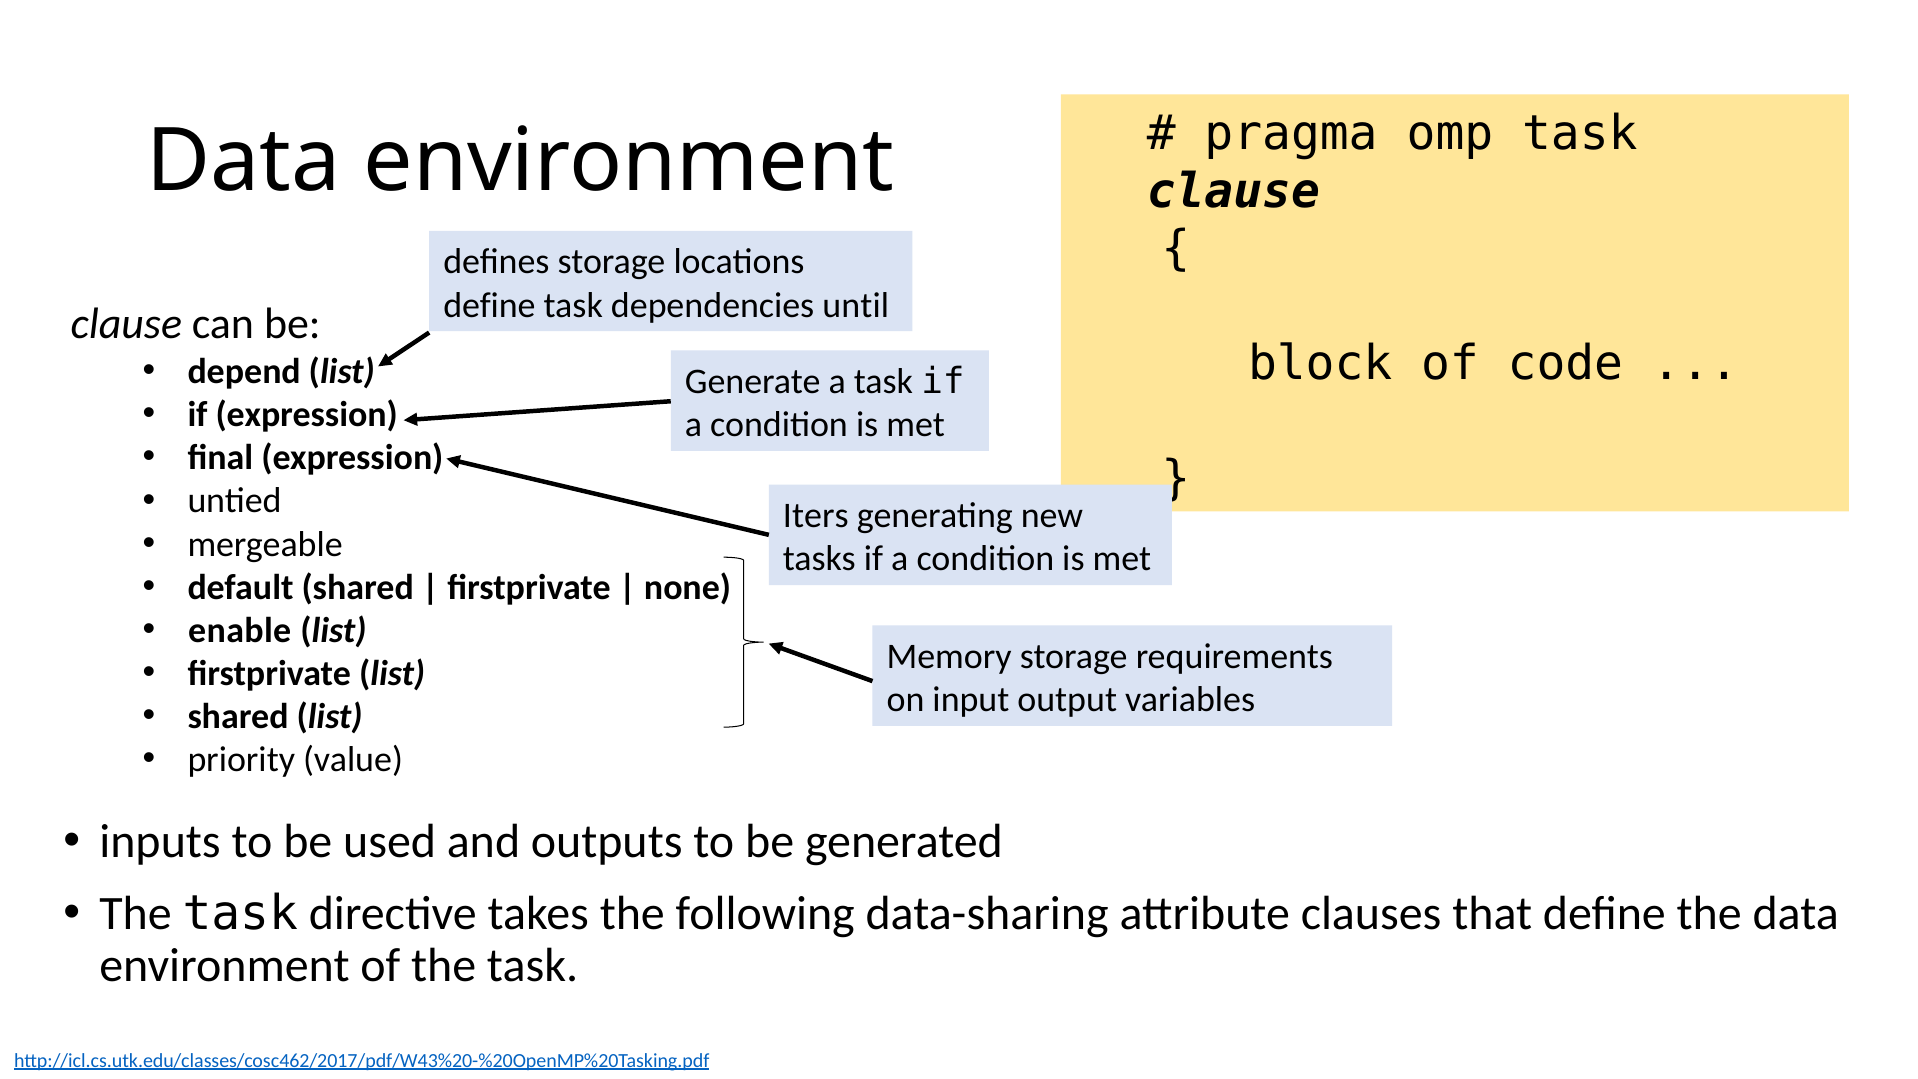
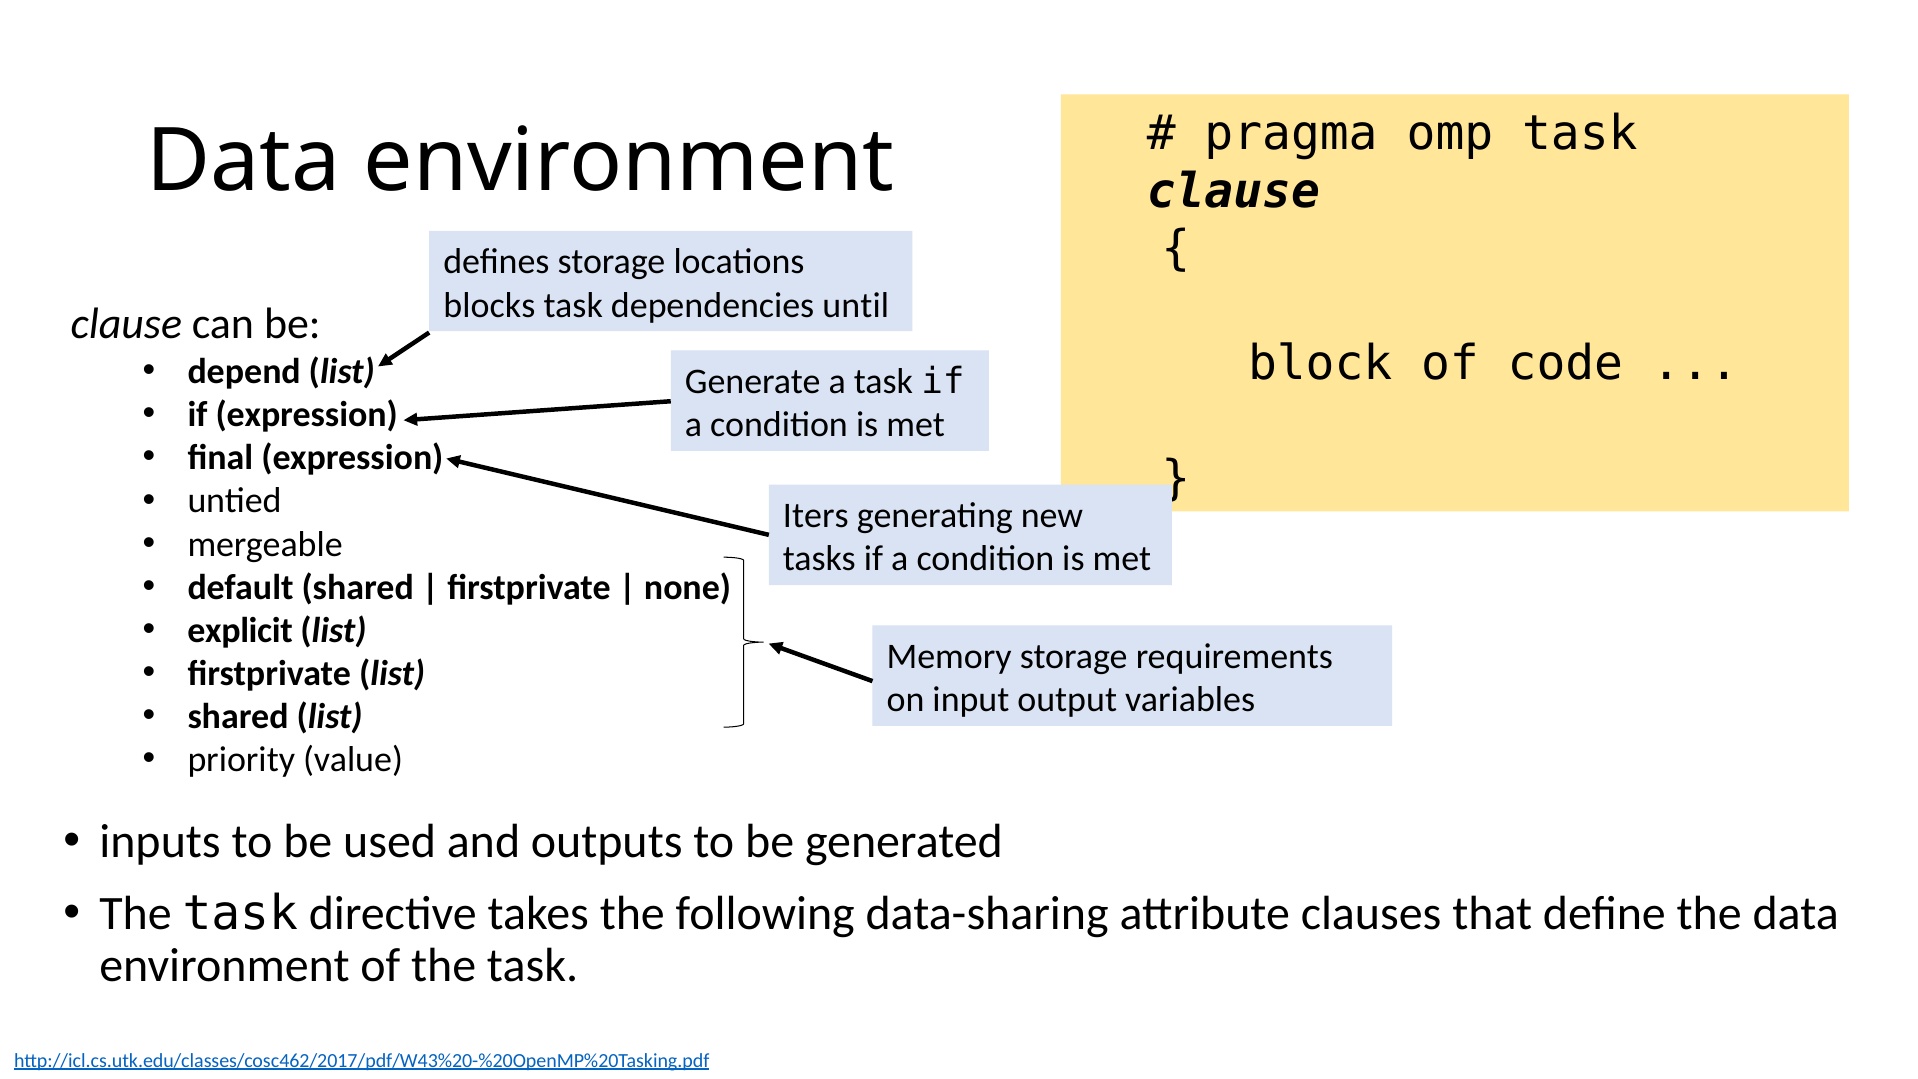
define at (489, 305): define -> blocks
enable: enable -> explicit
